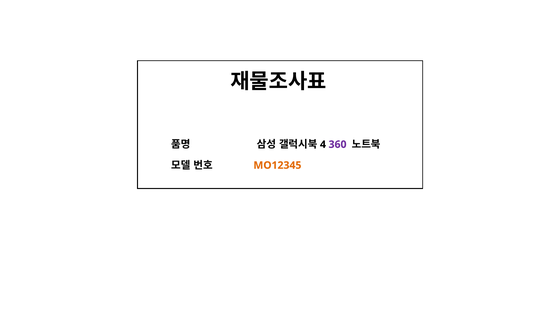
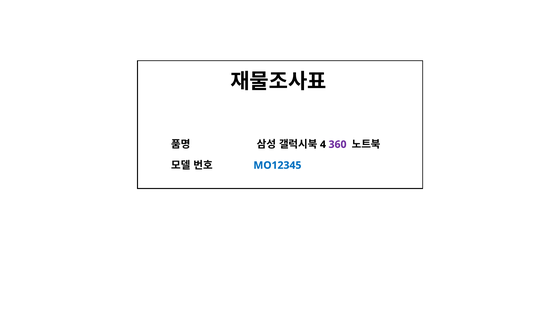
MO12345 colour: orange -> blue
